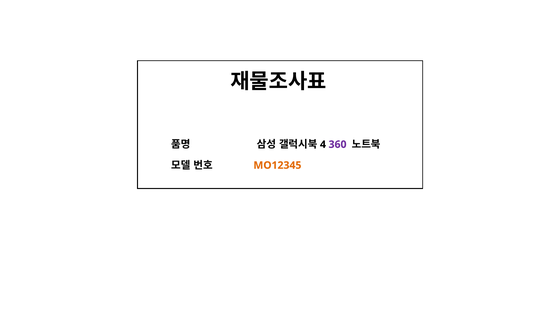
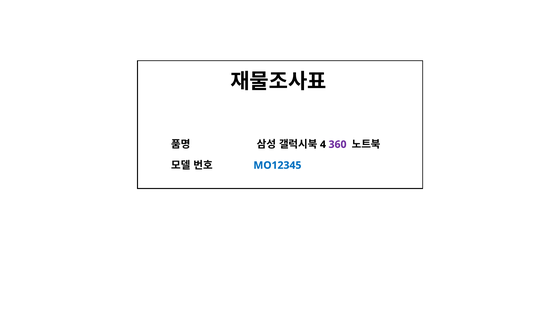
MO12345 colour: orange -> blue
